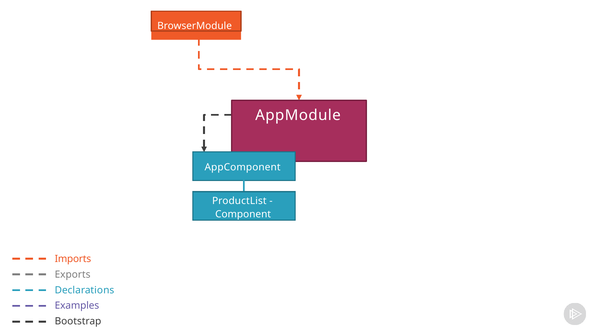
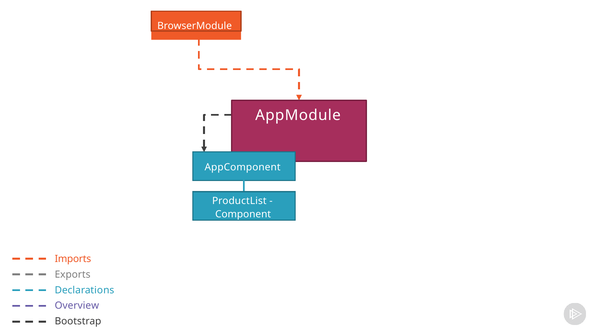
Examples: Examples -> Overview
